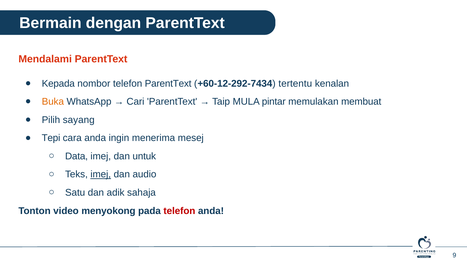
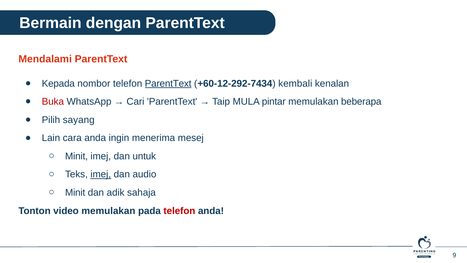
ParentText at (168, 83) underline: none -> present
tertentu: tertentu -> kembali
Buka colour: orange -> red
membuat: membuat -> beberapa
Tepi: Tepi -> Lain
Data at (77, 156): Data -> Minit
Satu at (75, 192): Satu -> Minit
video menyokong: menyokong -> memulakan
